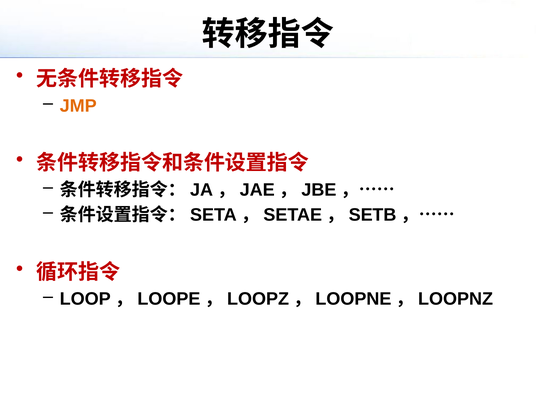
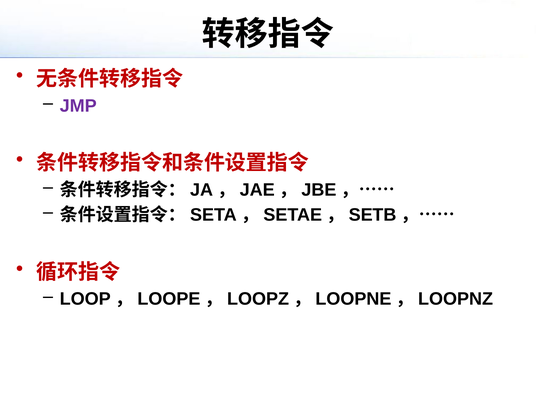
JMP colour: orange -> purple
